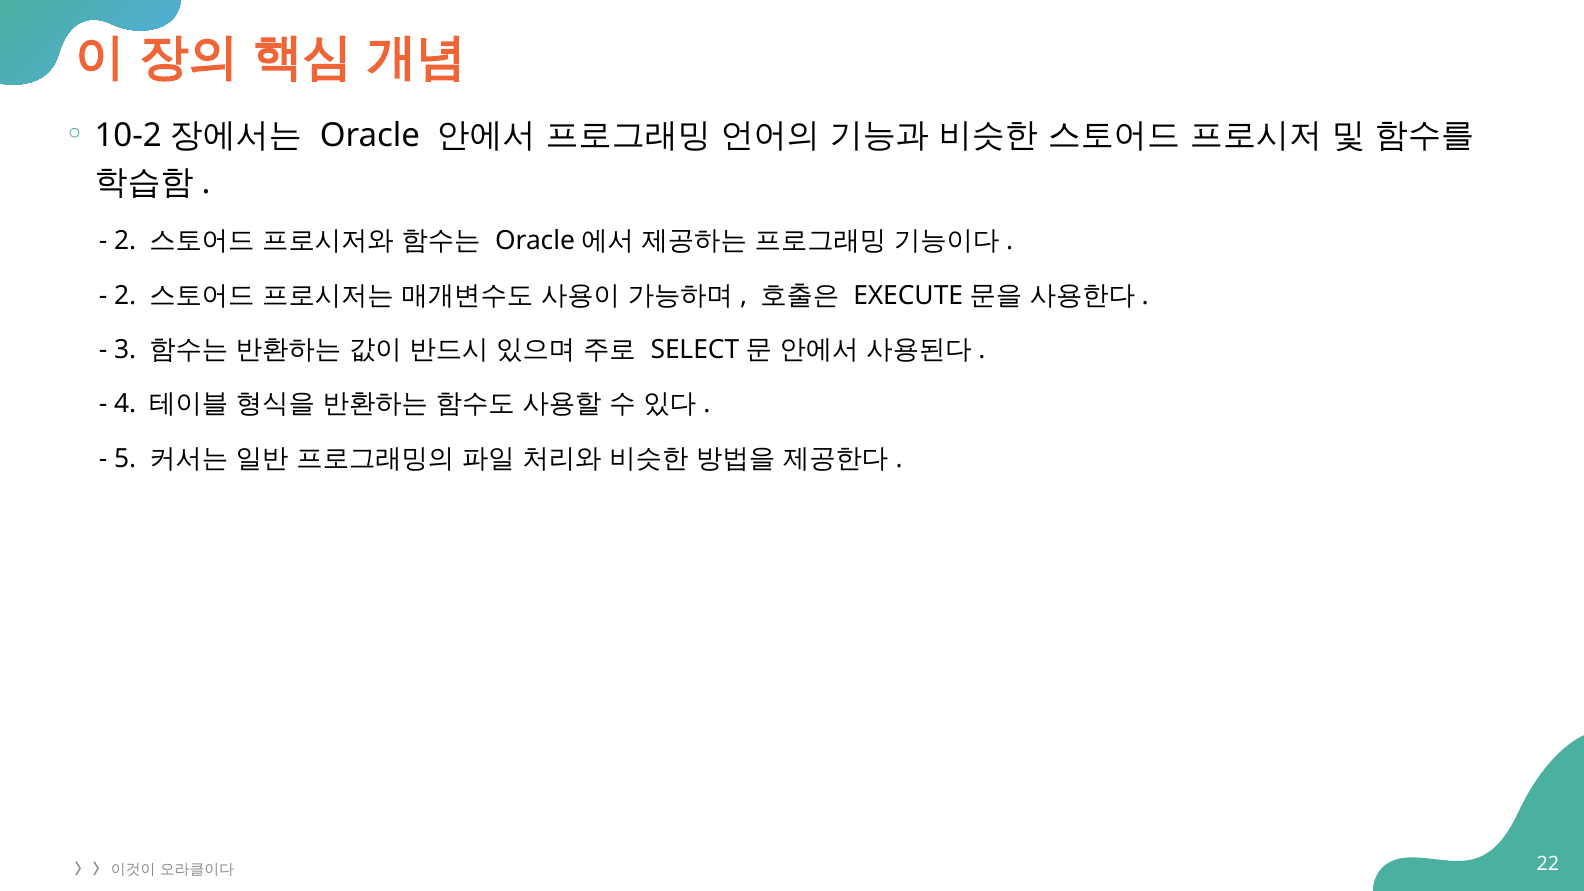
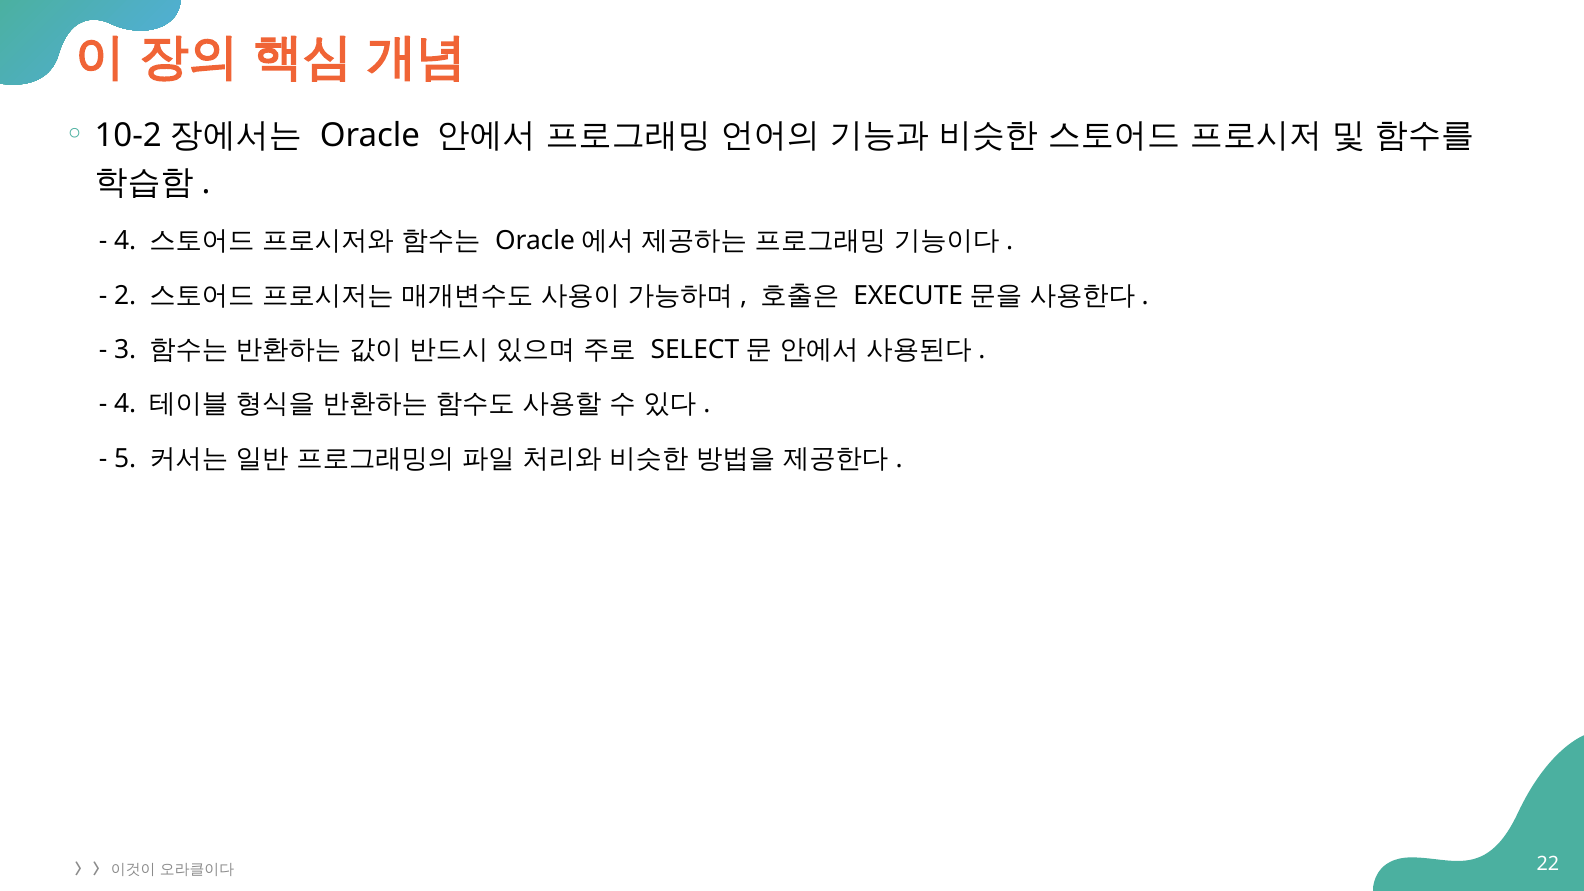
2 at (125, 241): 2 -> 4
